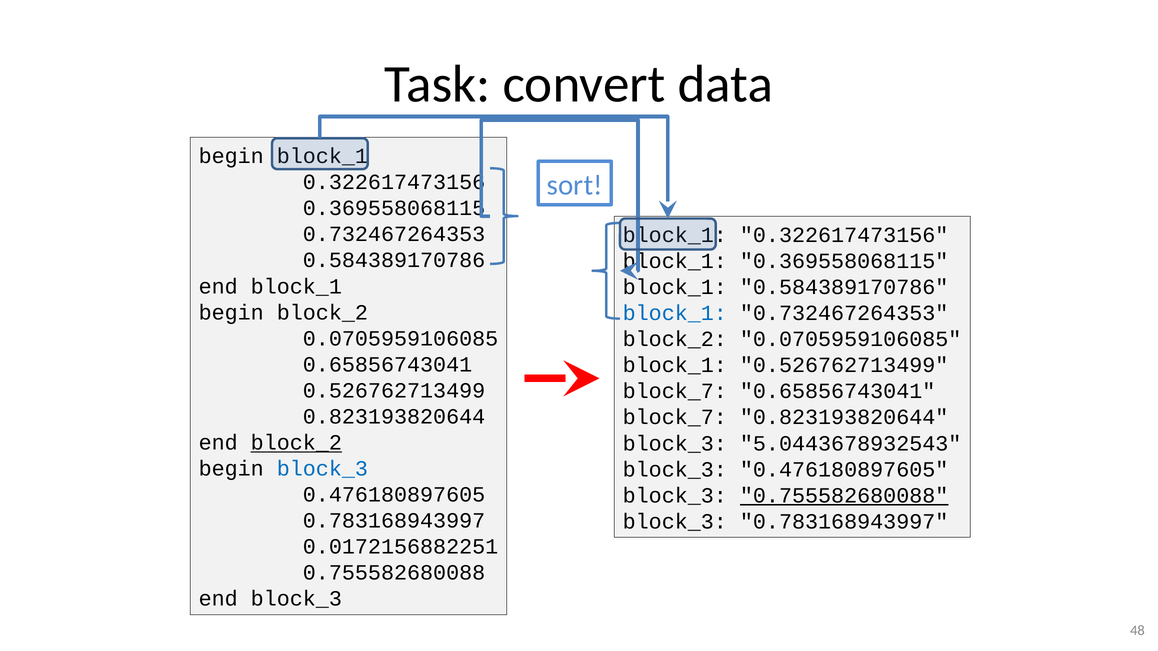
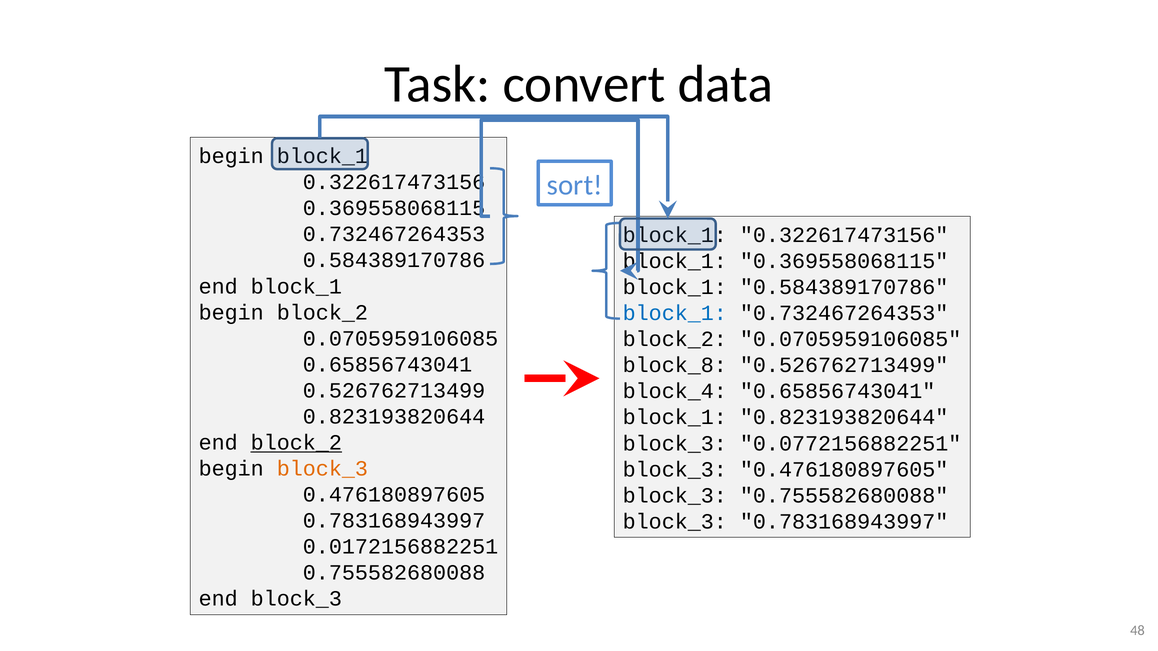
block_1 at (675, 365): block_1 -> block_8
block_7 at (675, 391): block_7 -> block_4
block_7 at (675, 418): block_7 -> block_1
5.0443678932543: 5.0443678932543 -> 0.0772156882251
block_3 at (322, 469) colour: blue -> orange
0.755582680088 at (844, 496) underline: present -> none
